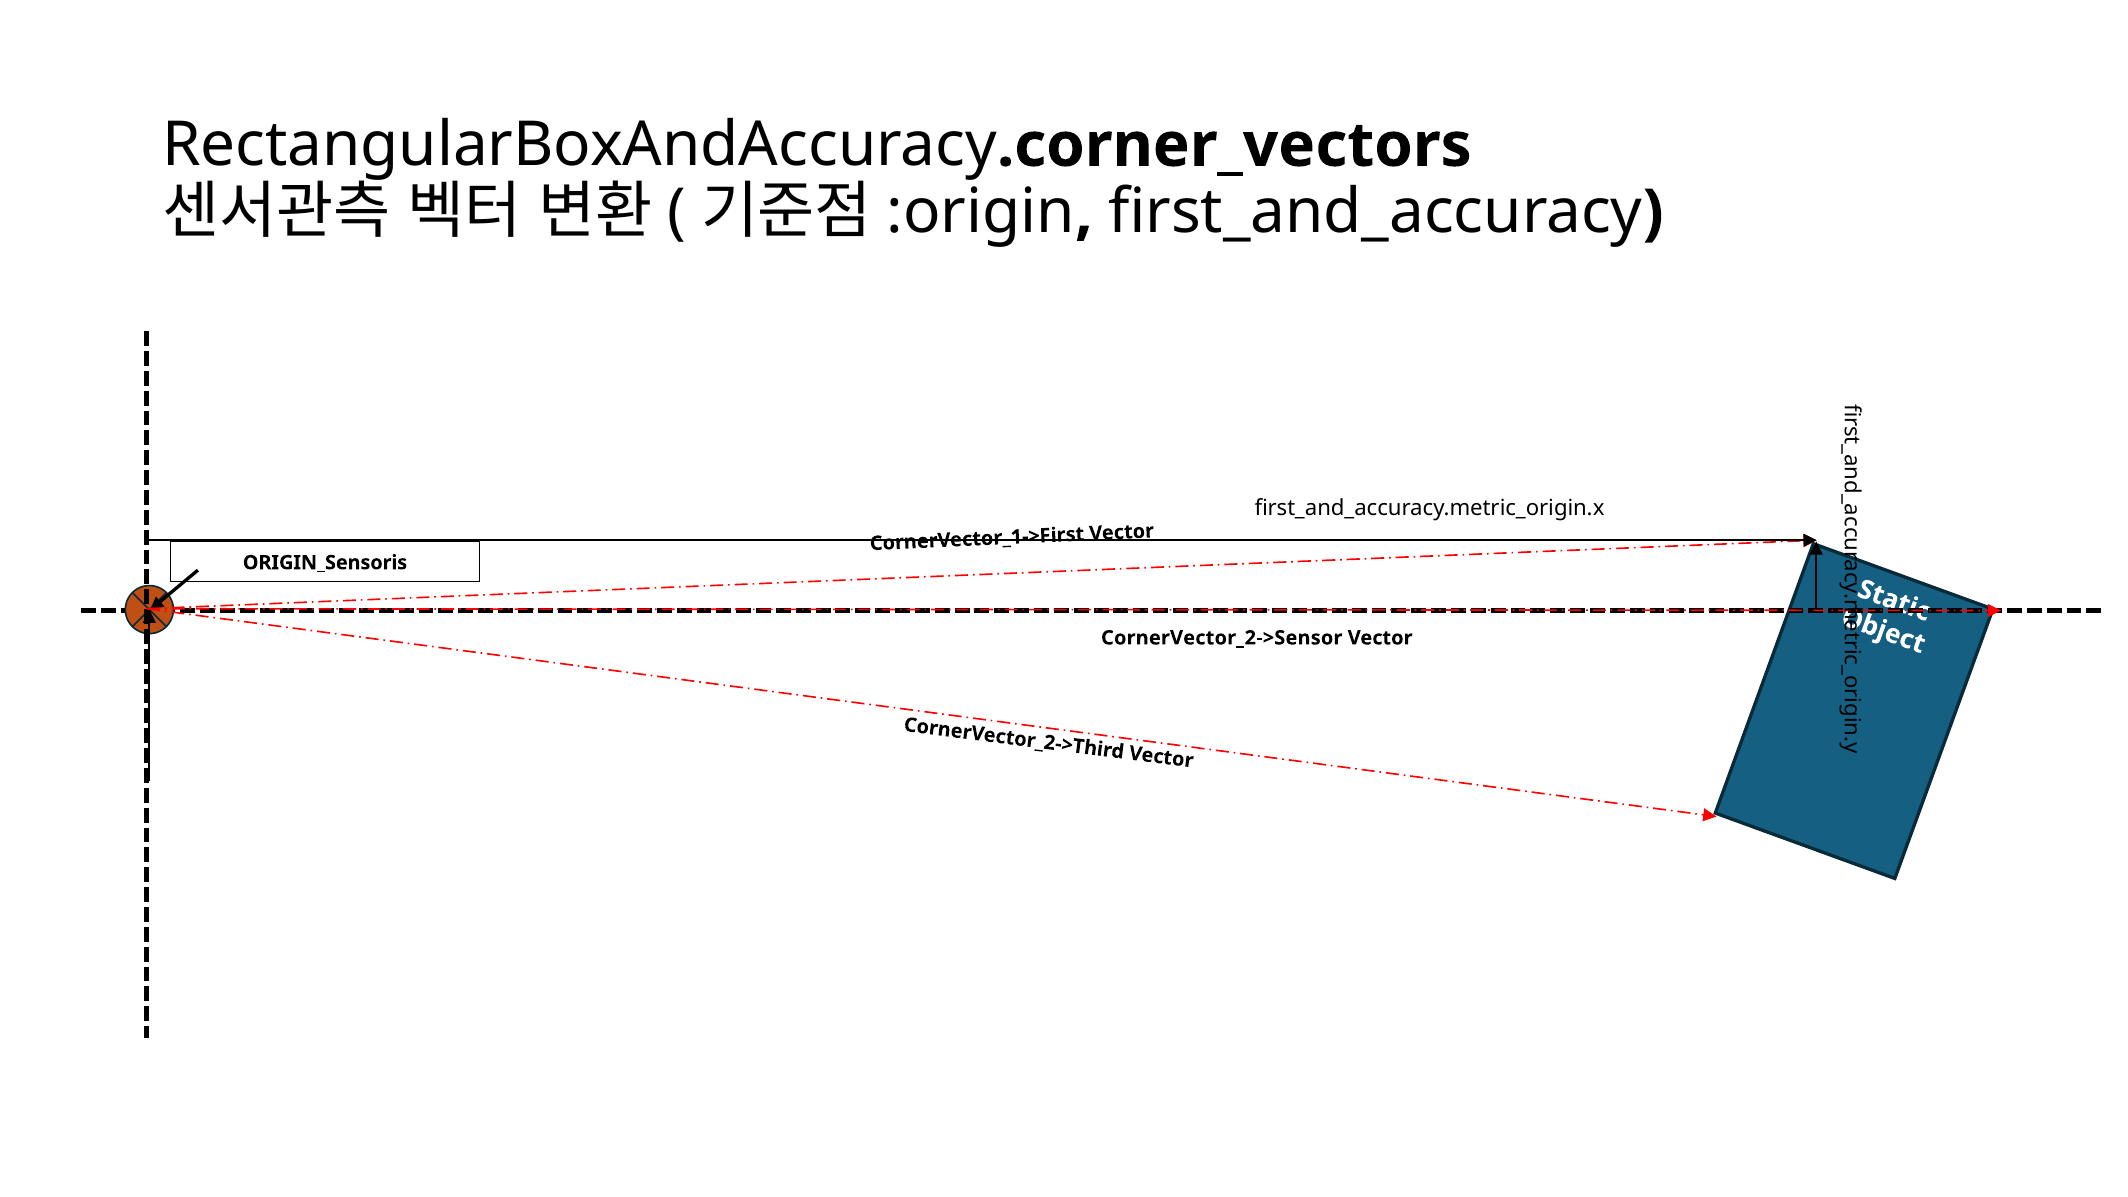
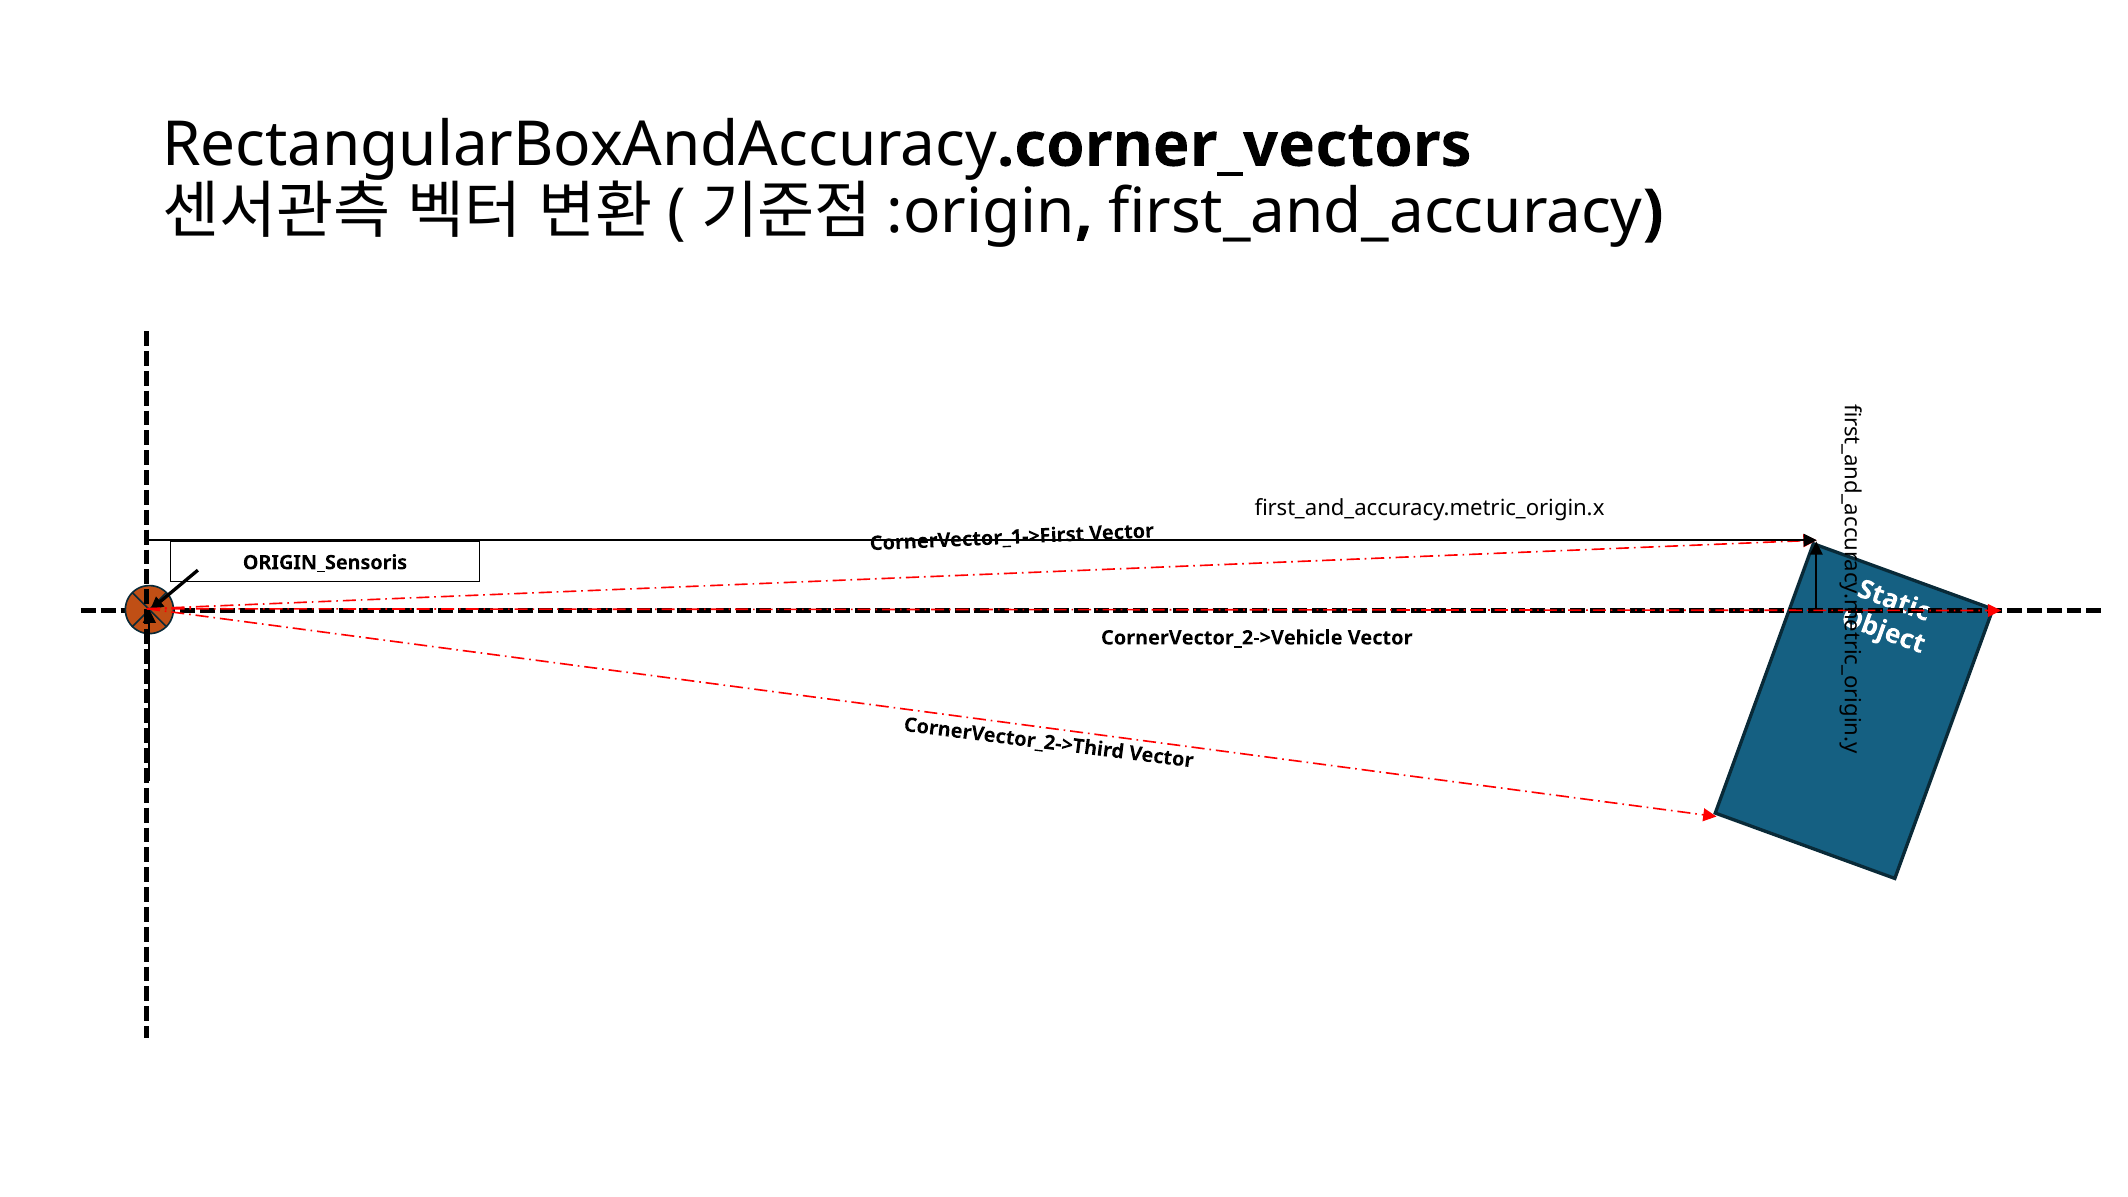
CornerVector_2->Sensor: CornerVector_2->Sensor -> CornerVector_2->Vehicle
